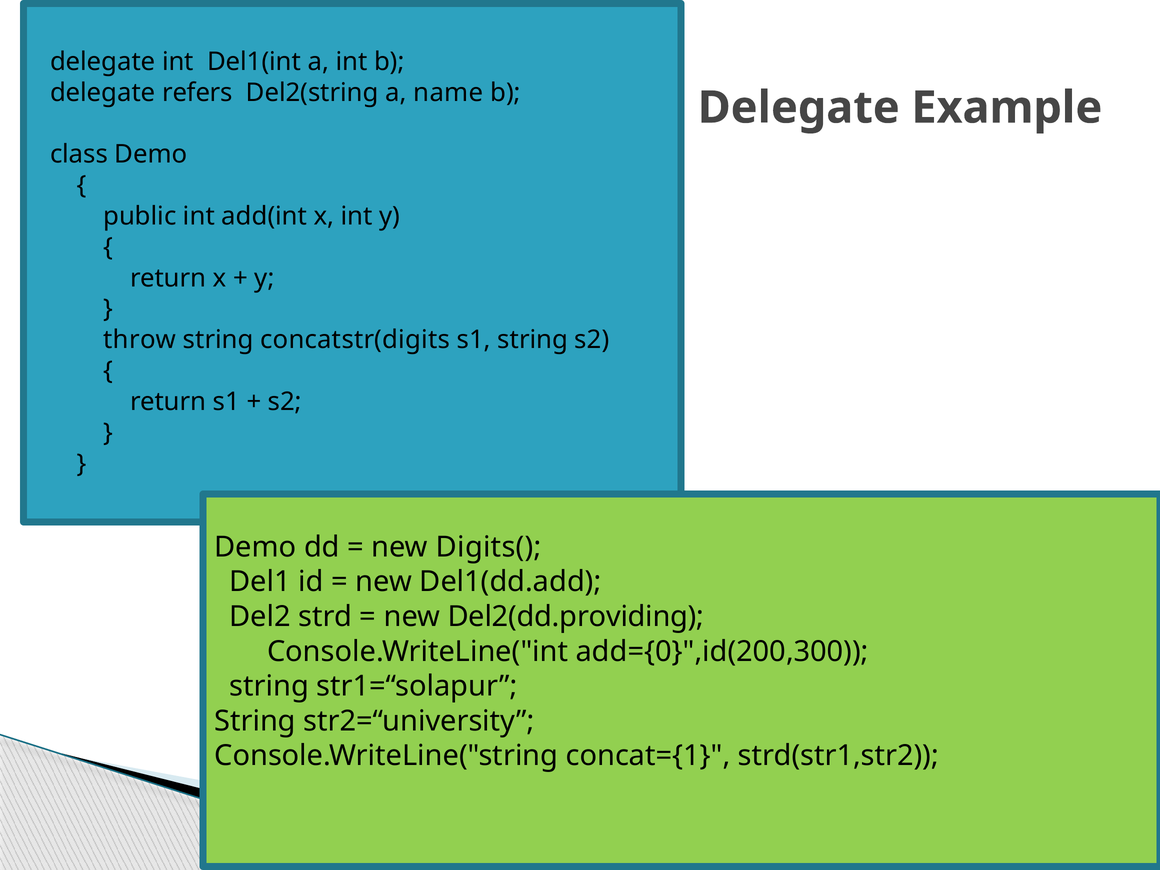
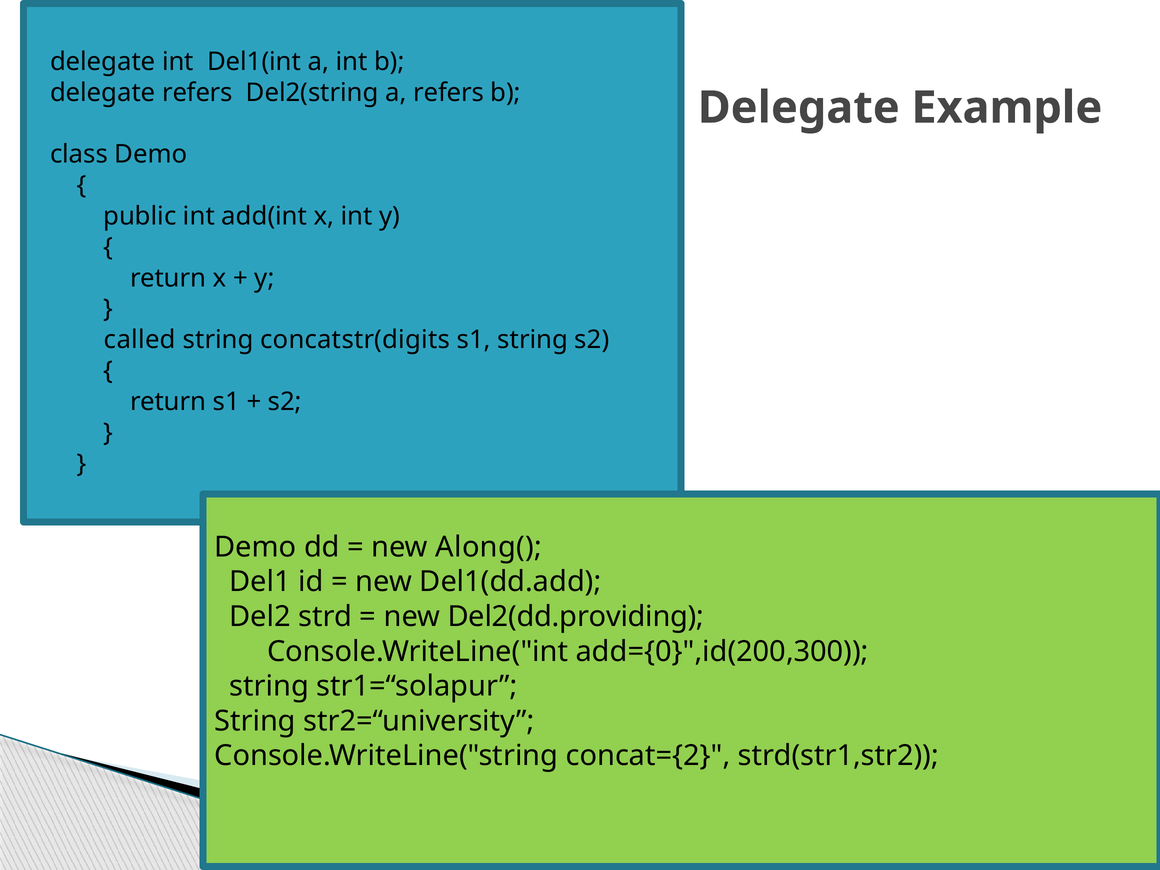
a name: name -> refers
throw: throw -> called
Digits(: Digits( -> Along(
concat={1: concat={1 -> concat={2
